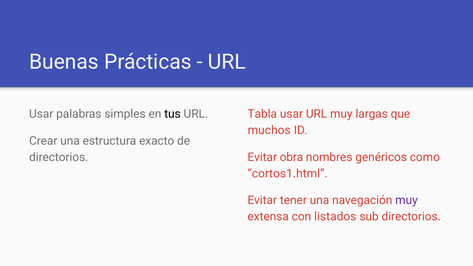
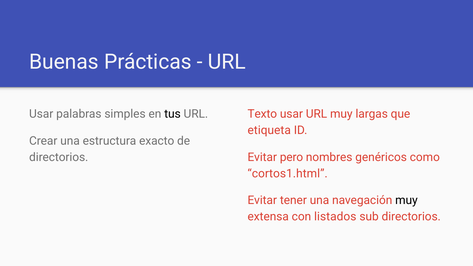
Tabla: Tabla -> Texto
muchos: muchos -> etiqueta
obra: obra -> pero
muy at (406, 200) colour: purple -> black
